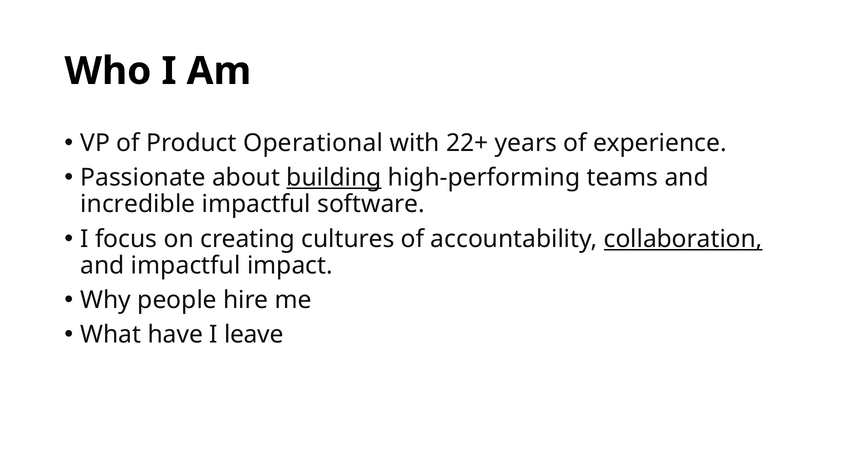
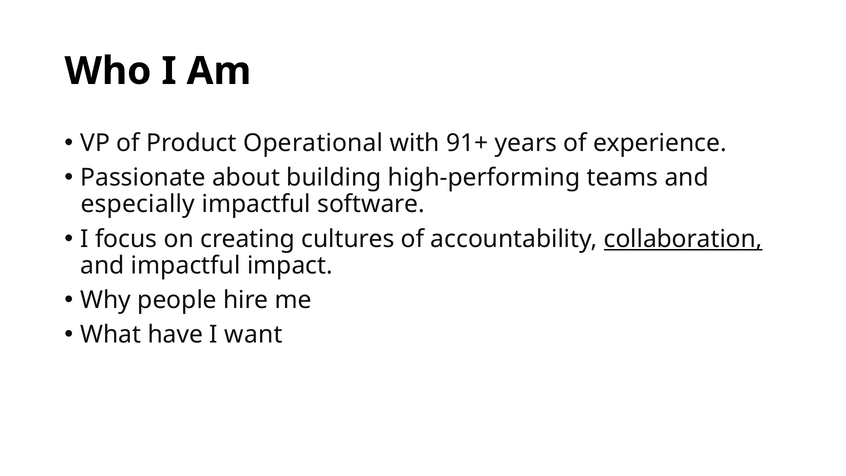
22+: 22+ -> 91+
building underline: present -> none
incredible: incredible -> especially
leave: leave -> want
